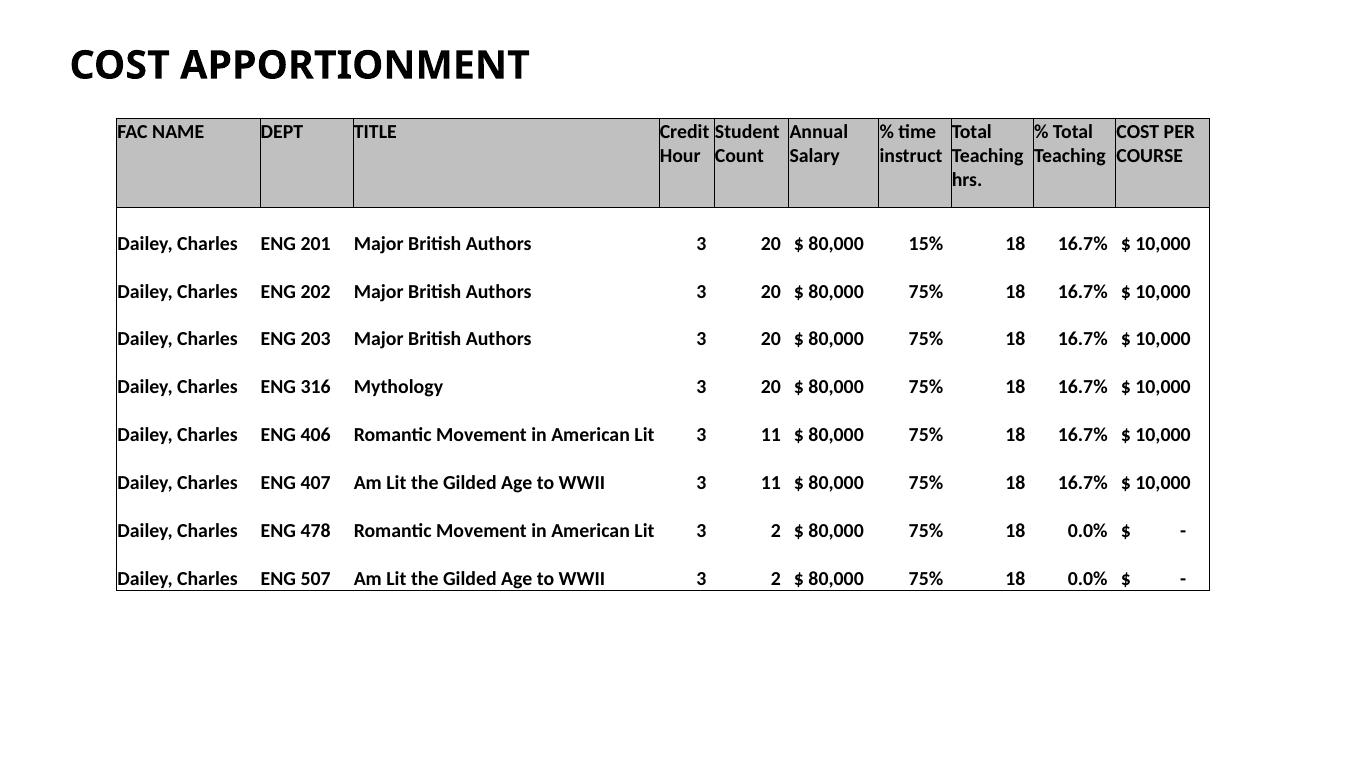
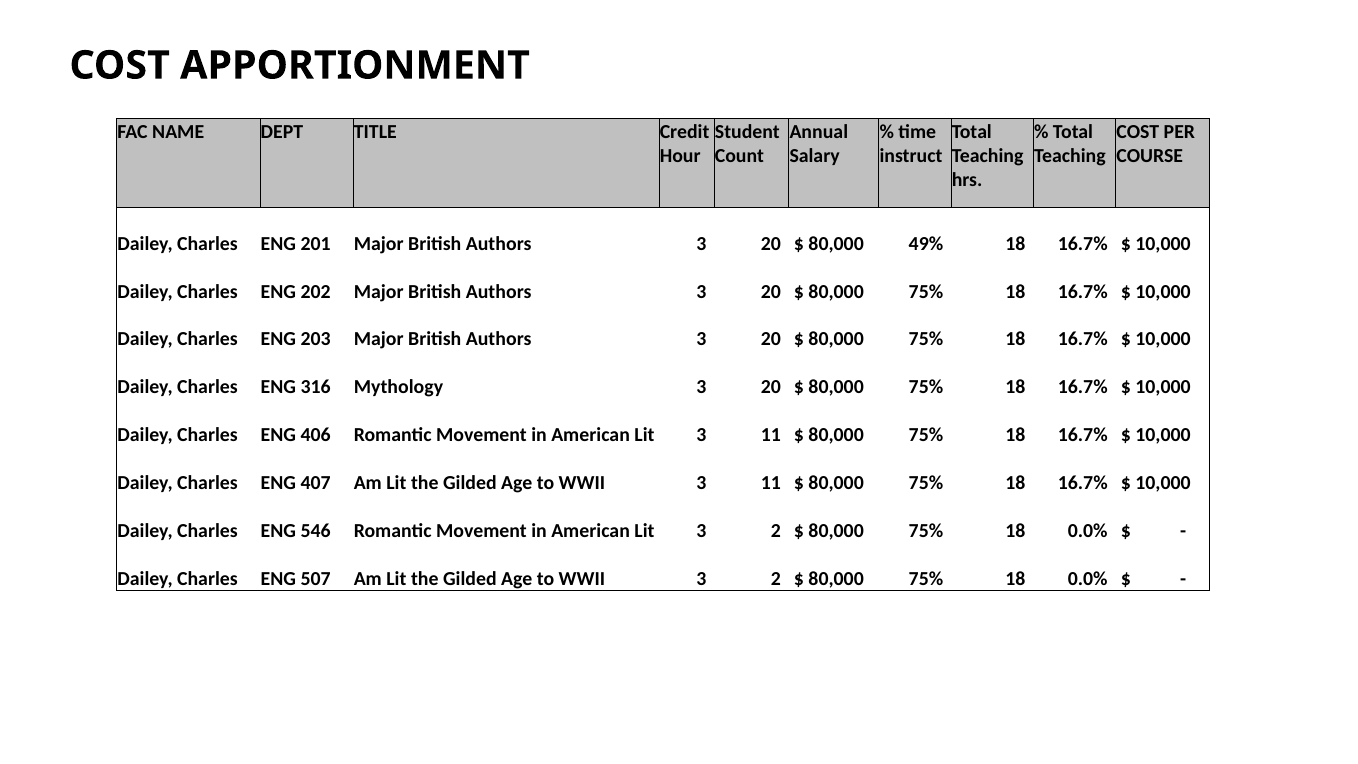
15%: 15% -> 49%
478: 478 -> 546
